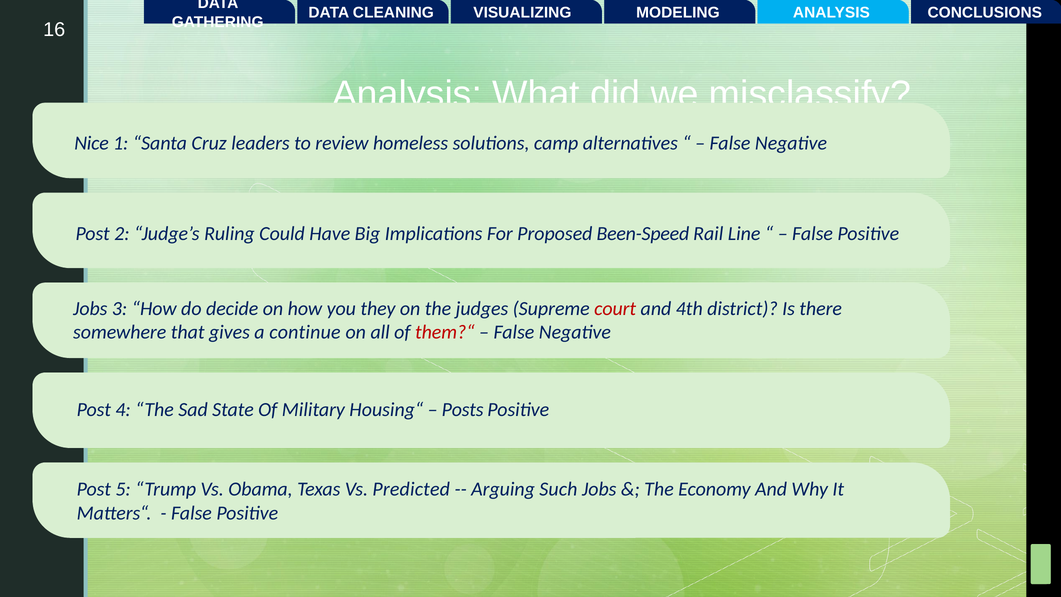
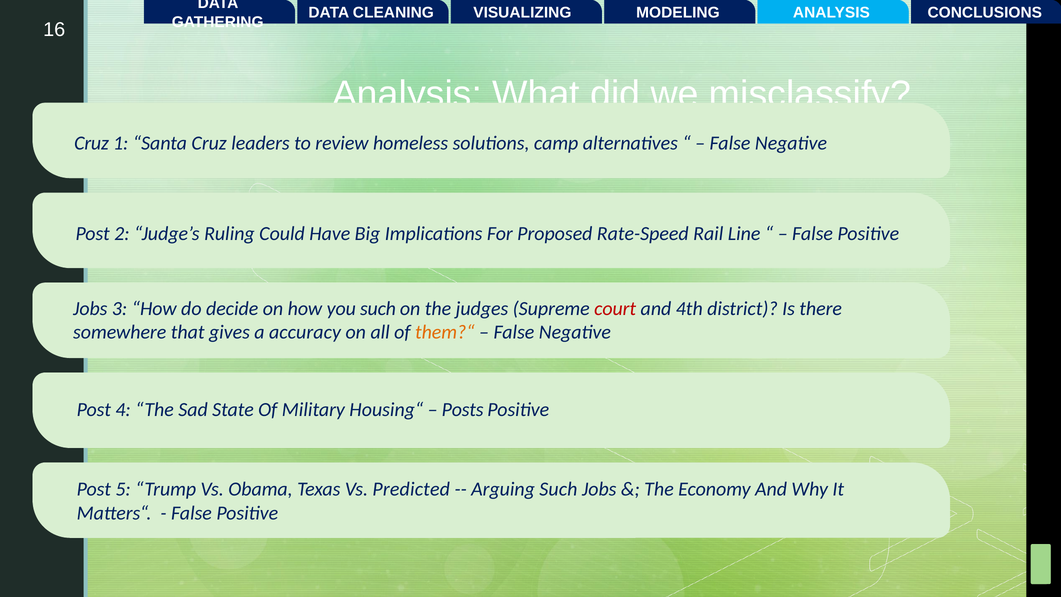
Nice at (92, 143): Nice -> Cruz
Been-Speed: Been-Speed -> Rate-Speed
you they: they -> such
continue: continue -> accuracy
them?“ colour: red -> orange
